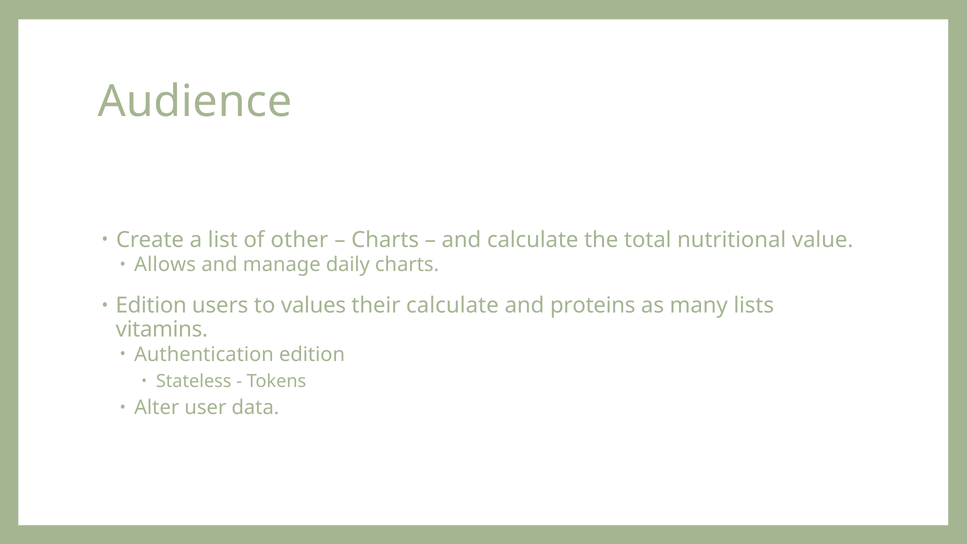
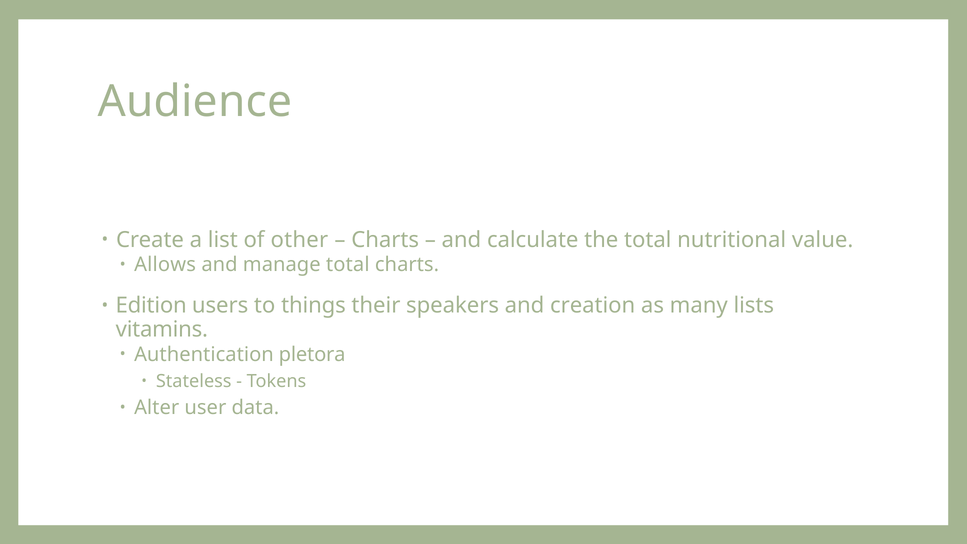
manage daily: daily -> total
values: values -> things
their calculate: calculate -> speakers
proteins: proteins -> creation
Authentication edition: edition -> pletora
